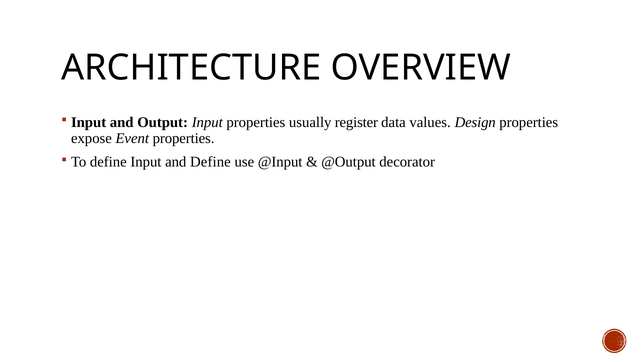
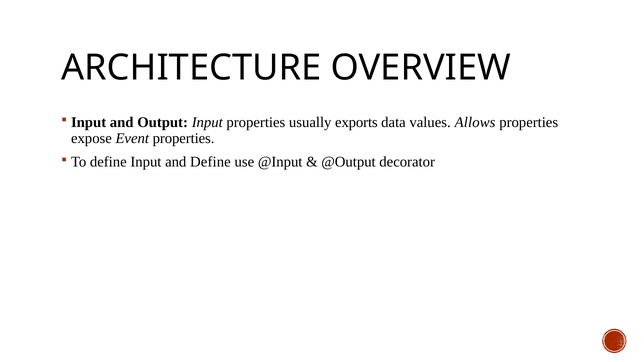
register: register -> exports
Design: Design -> Allows
